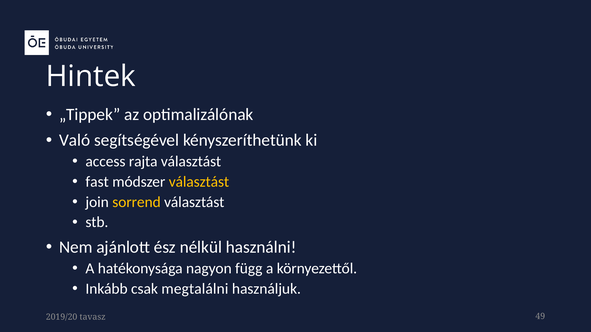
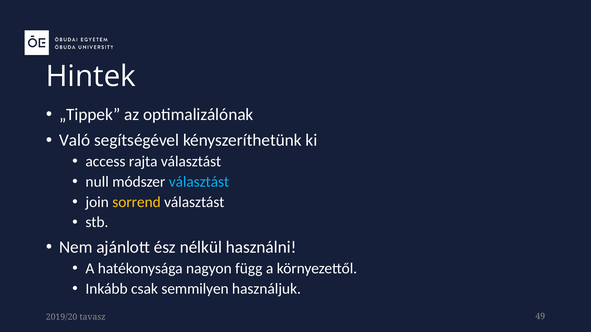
fast: fast -> null
választást at (199, 182) colour: yellow -> light blue
megtalálni: megtalálni -> semmilyen
